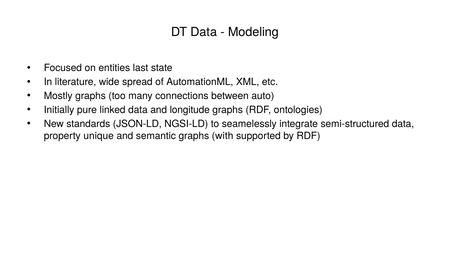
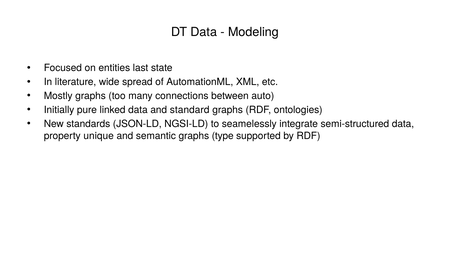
longitude: longitude -> standard
with: with -> type
